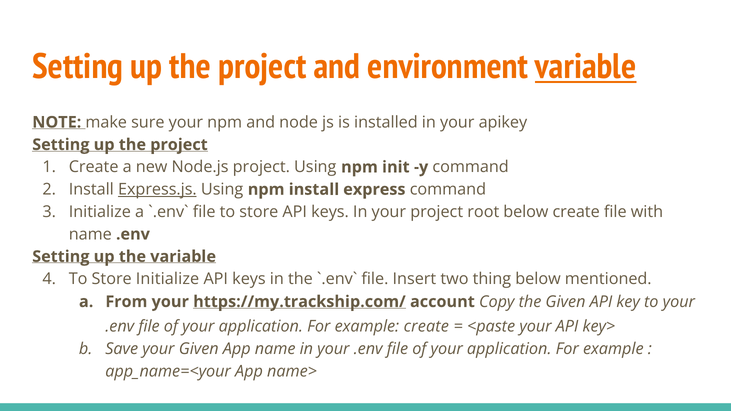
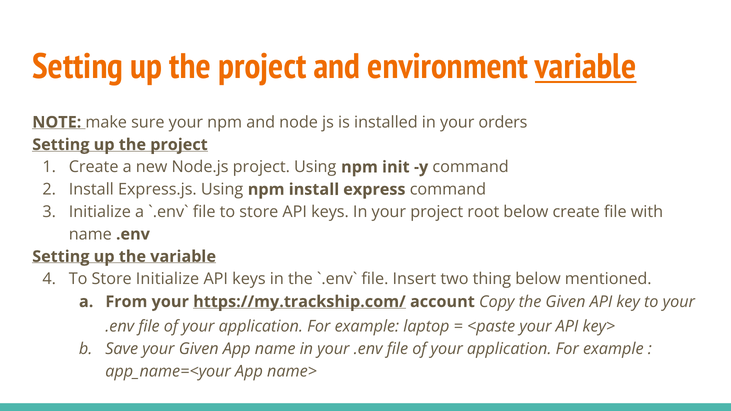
apikey: apikey -> orders
Express.js underline: present -> none
example create: create -> laptop
